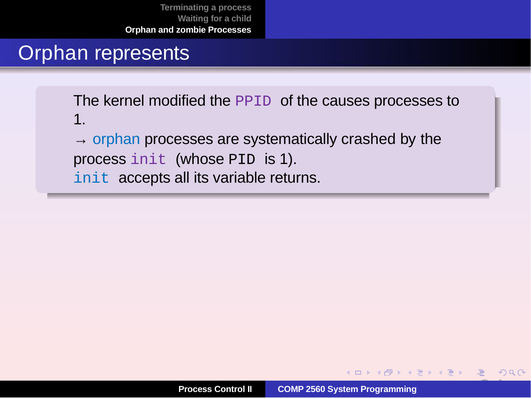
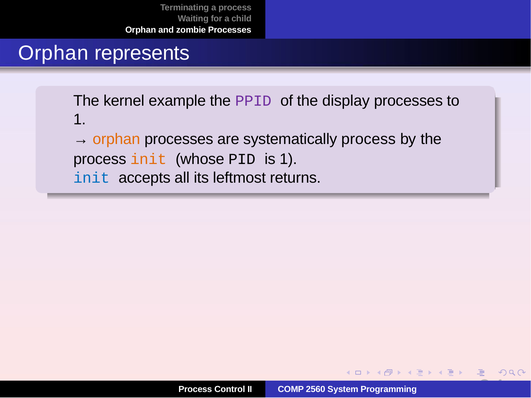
modified: modified -> example
causes: causes -> display
orphan at (116, 139) colour: blue -> orange
systematically crashed: crashed -> process
init at (148, 159) colour: purple -> orange
variable: variable -> leftmost
